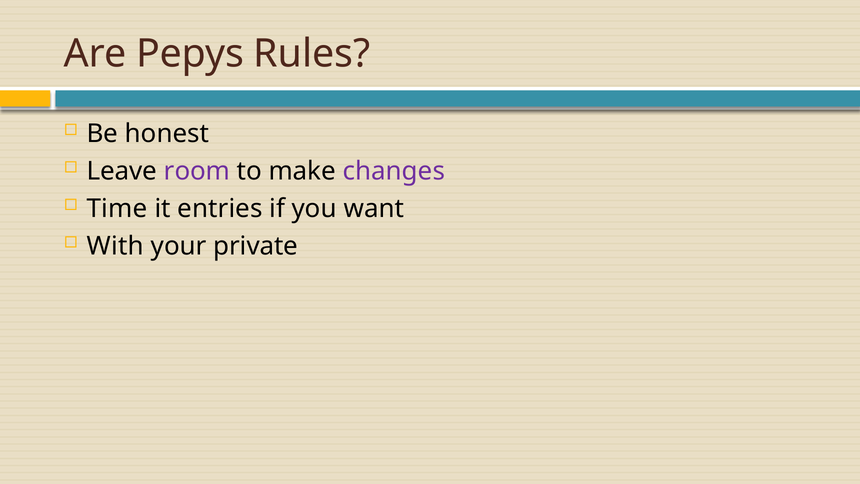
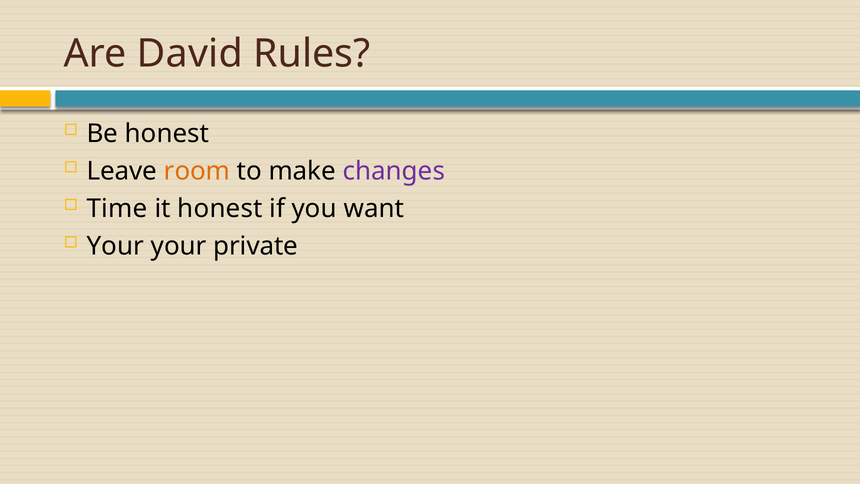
Pepys: Pepys -> David
room colour: purple -> orange
it entries: entries -> honest
With at (115, 246): With -> Your
